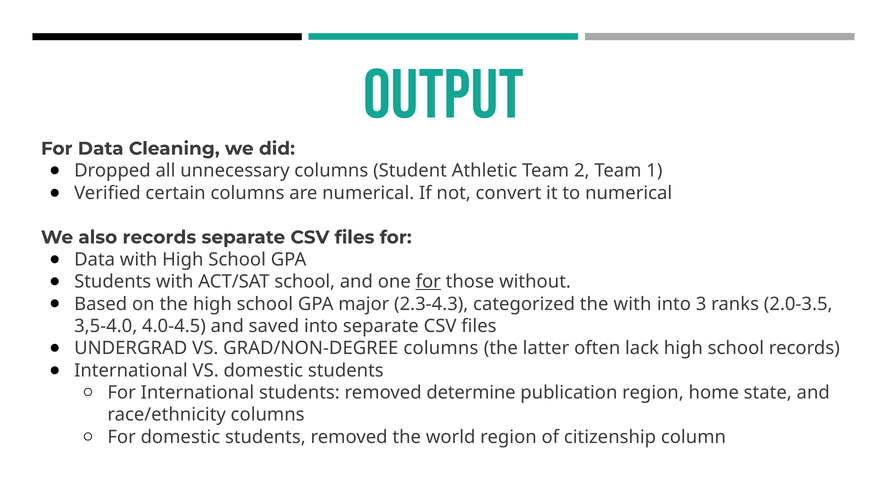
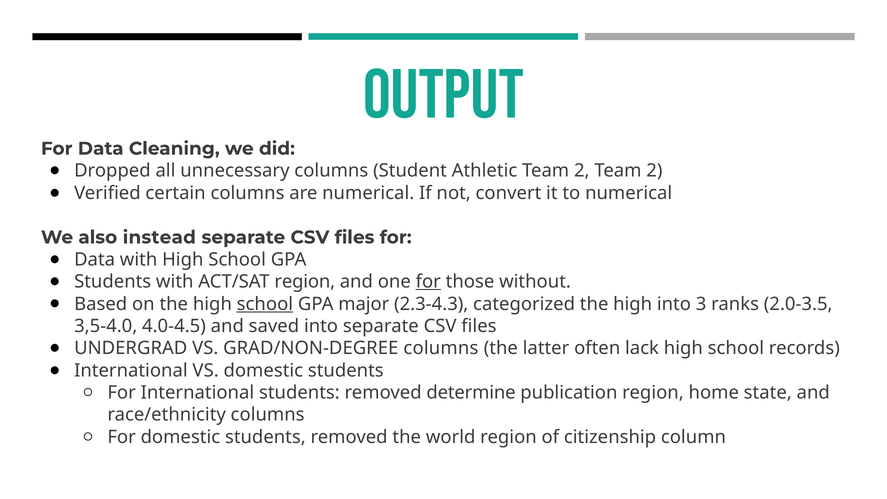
2 Team 1: 1 -> 2
also records: records -> instead
ACT/SAT school: school -> region
school at (265, 304) underline: none -> present
categorized the with: with -> high
